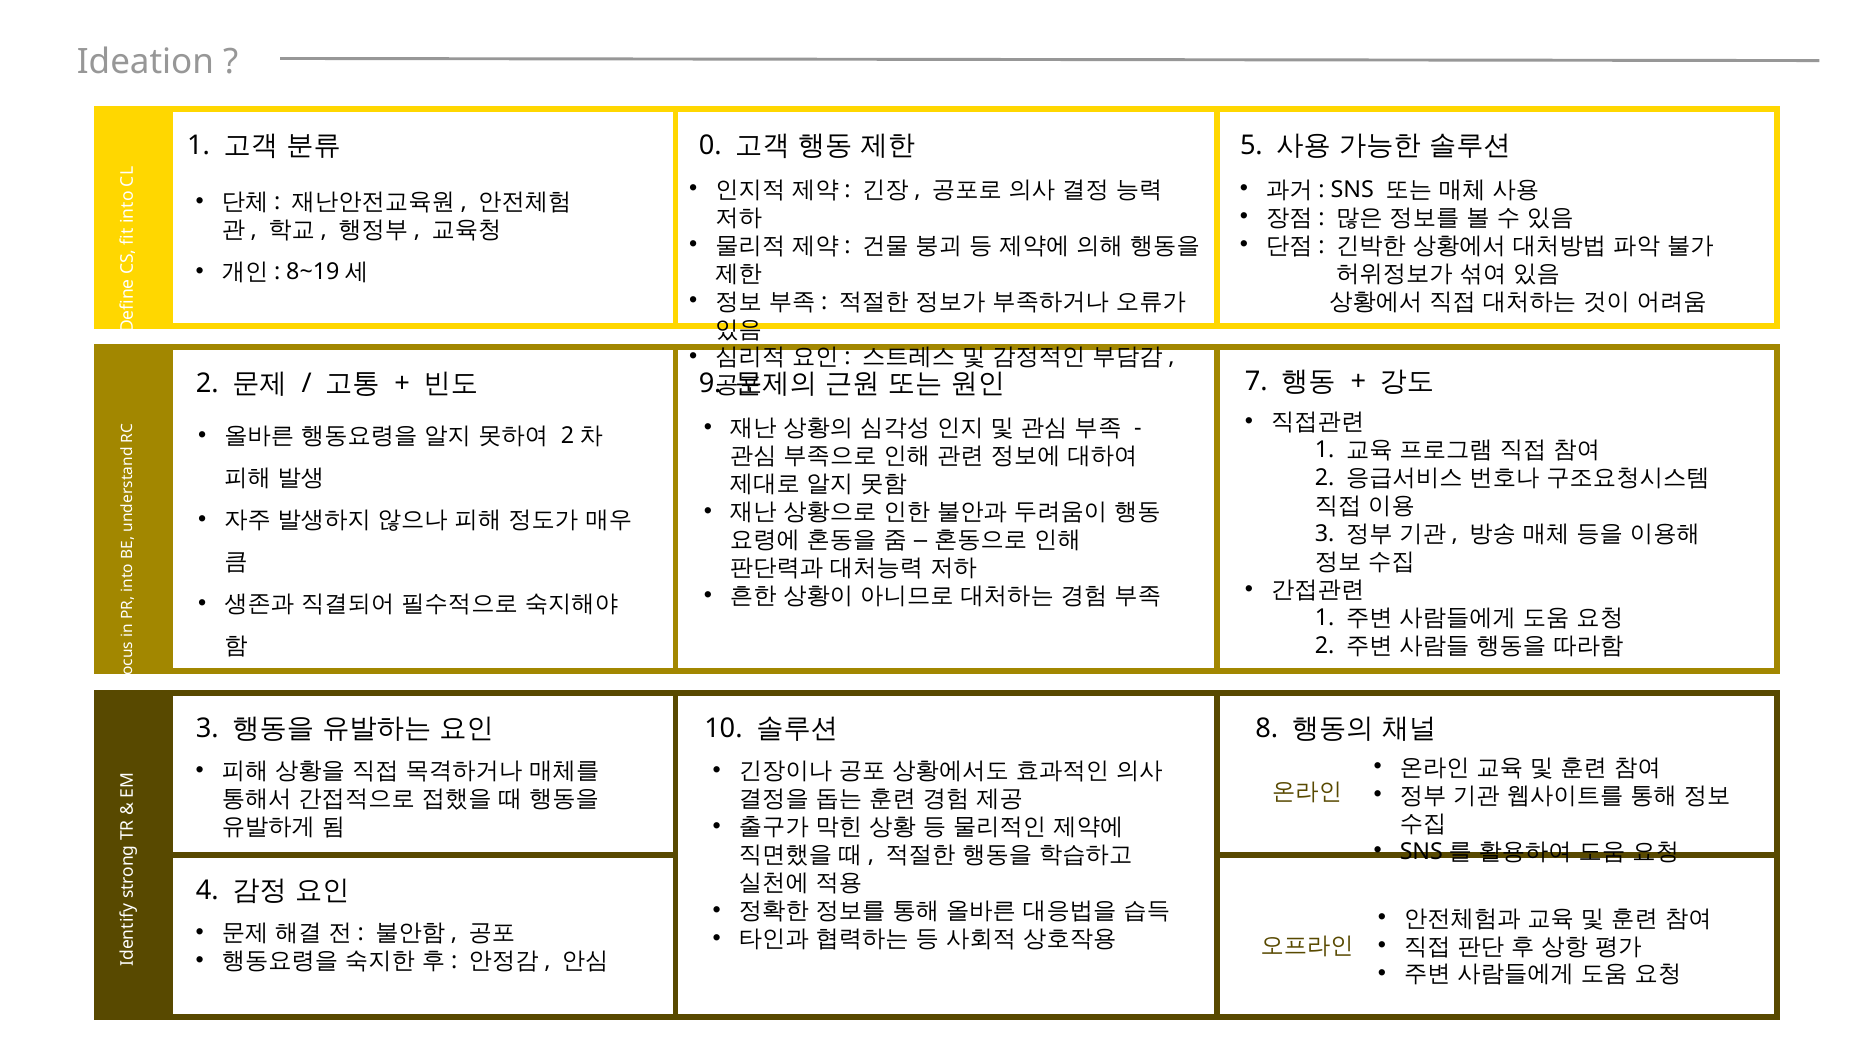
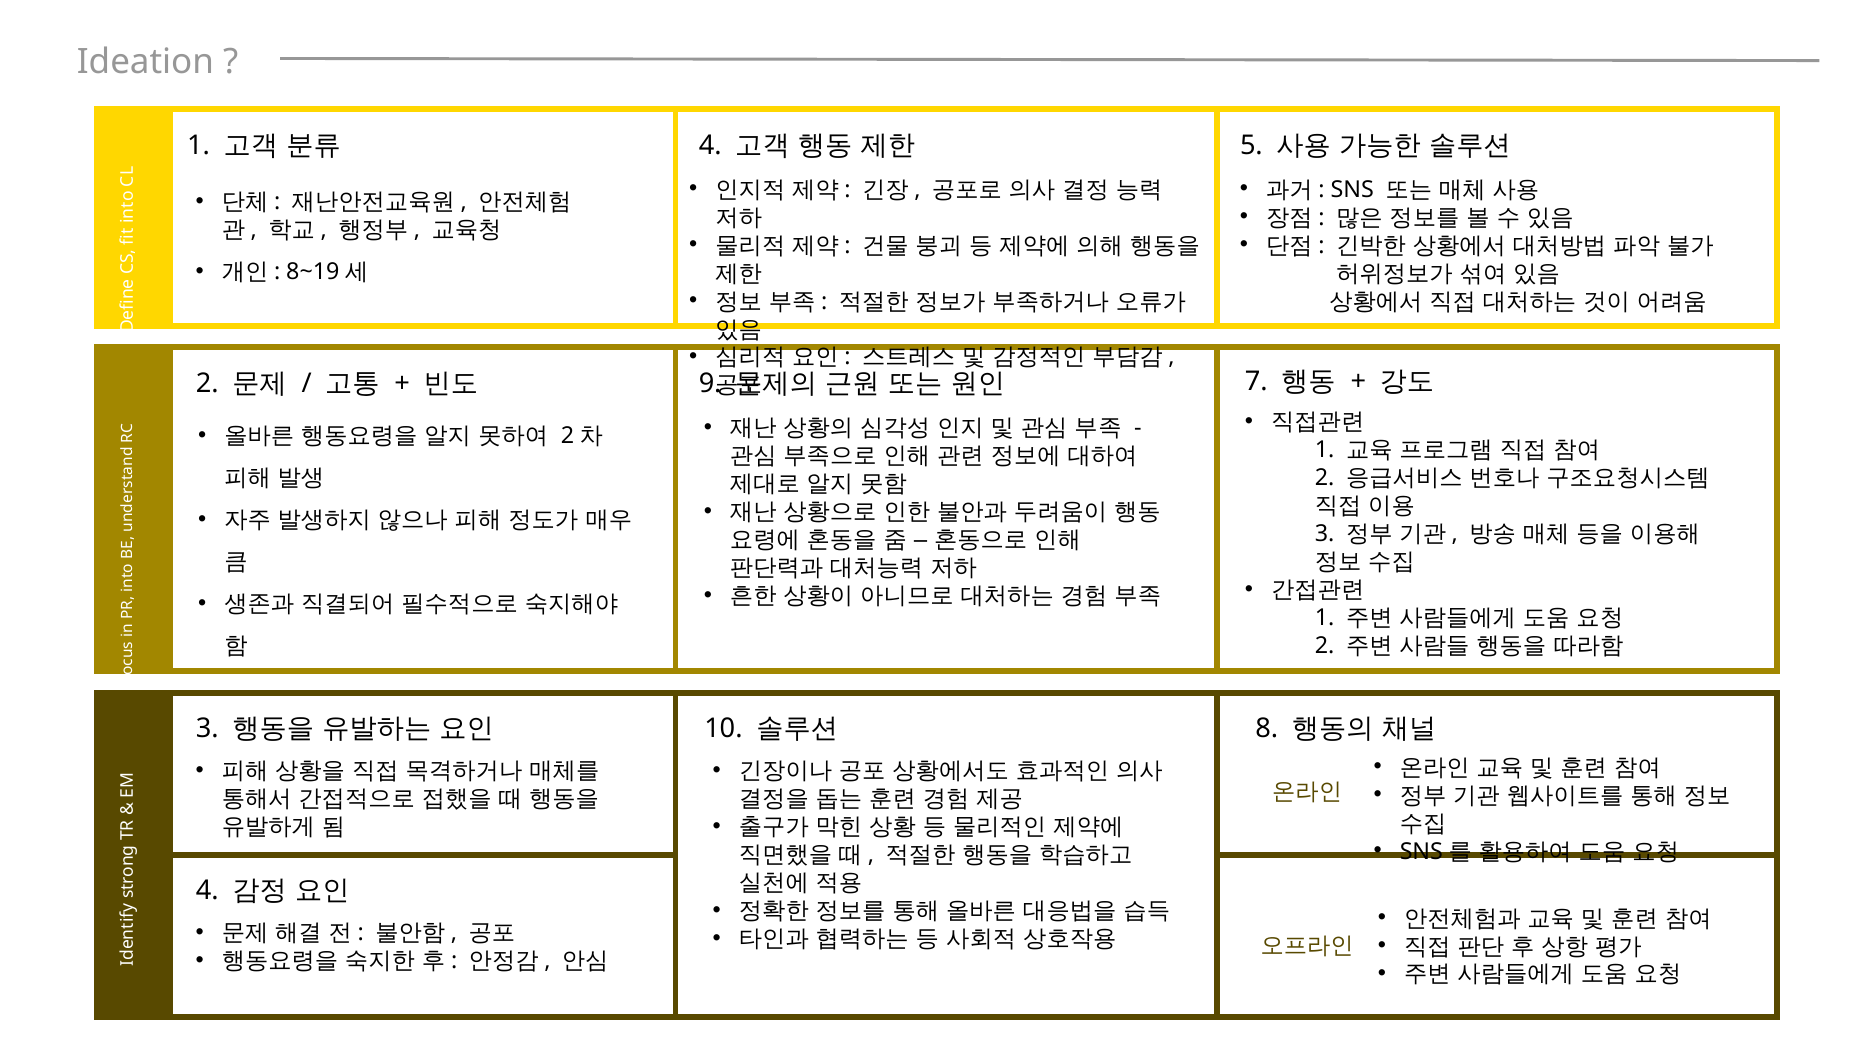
0 at (710, 145): 0 -> 4
